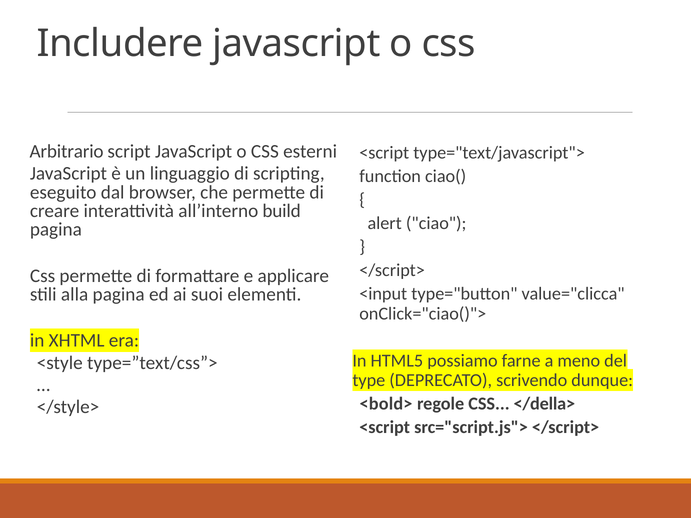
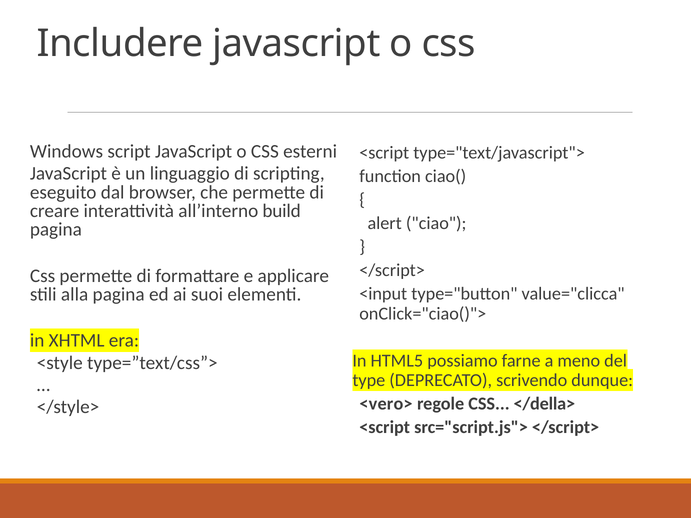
Arbitrario: Arbitrario -> Windows
<bold>: <bold> -> <vero>
